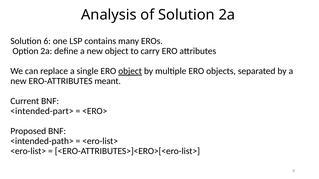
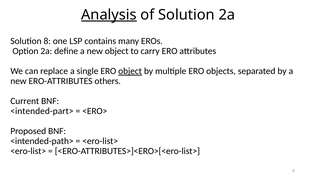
Analysis underline: none -> present
Solution 6: 6 -> 8
meant: meant -> others
